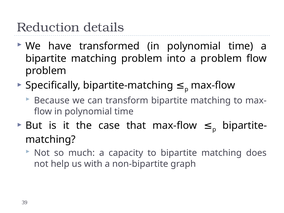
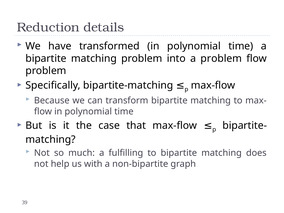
capacity: capacity -> fulfilling
